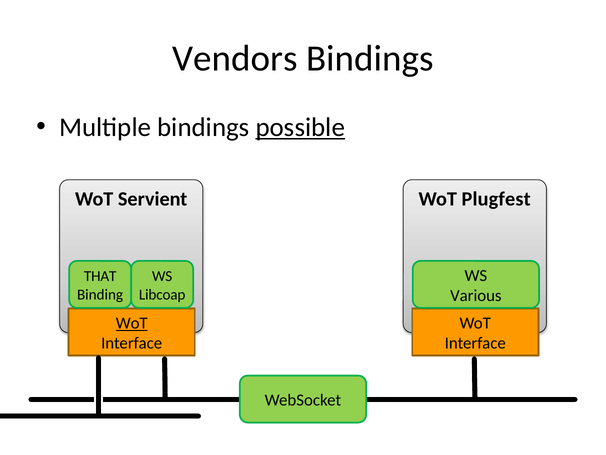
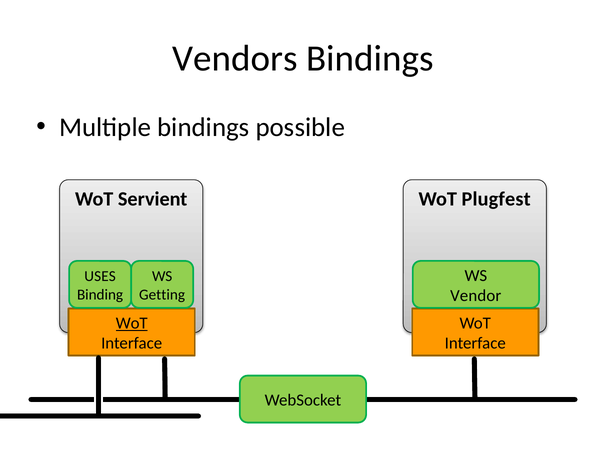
possible underline: present -> none
THAT: THAT -> USES
Libcoap: Libcoap -> Getting
Various: Various -> Vendor
